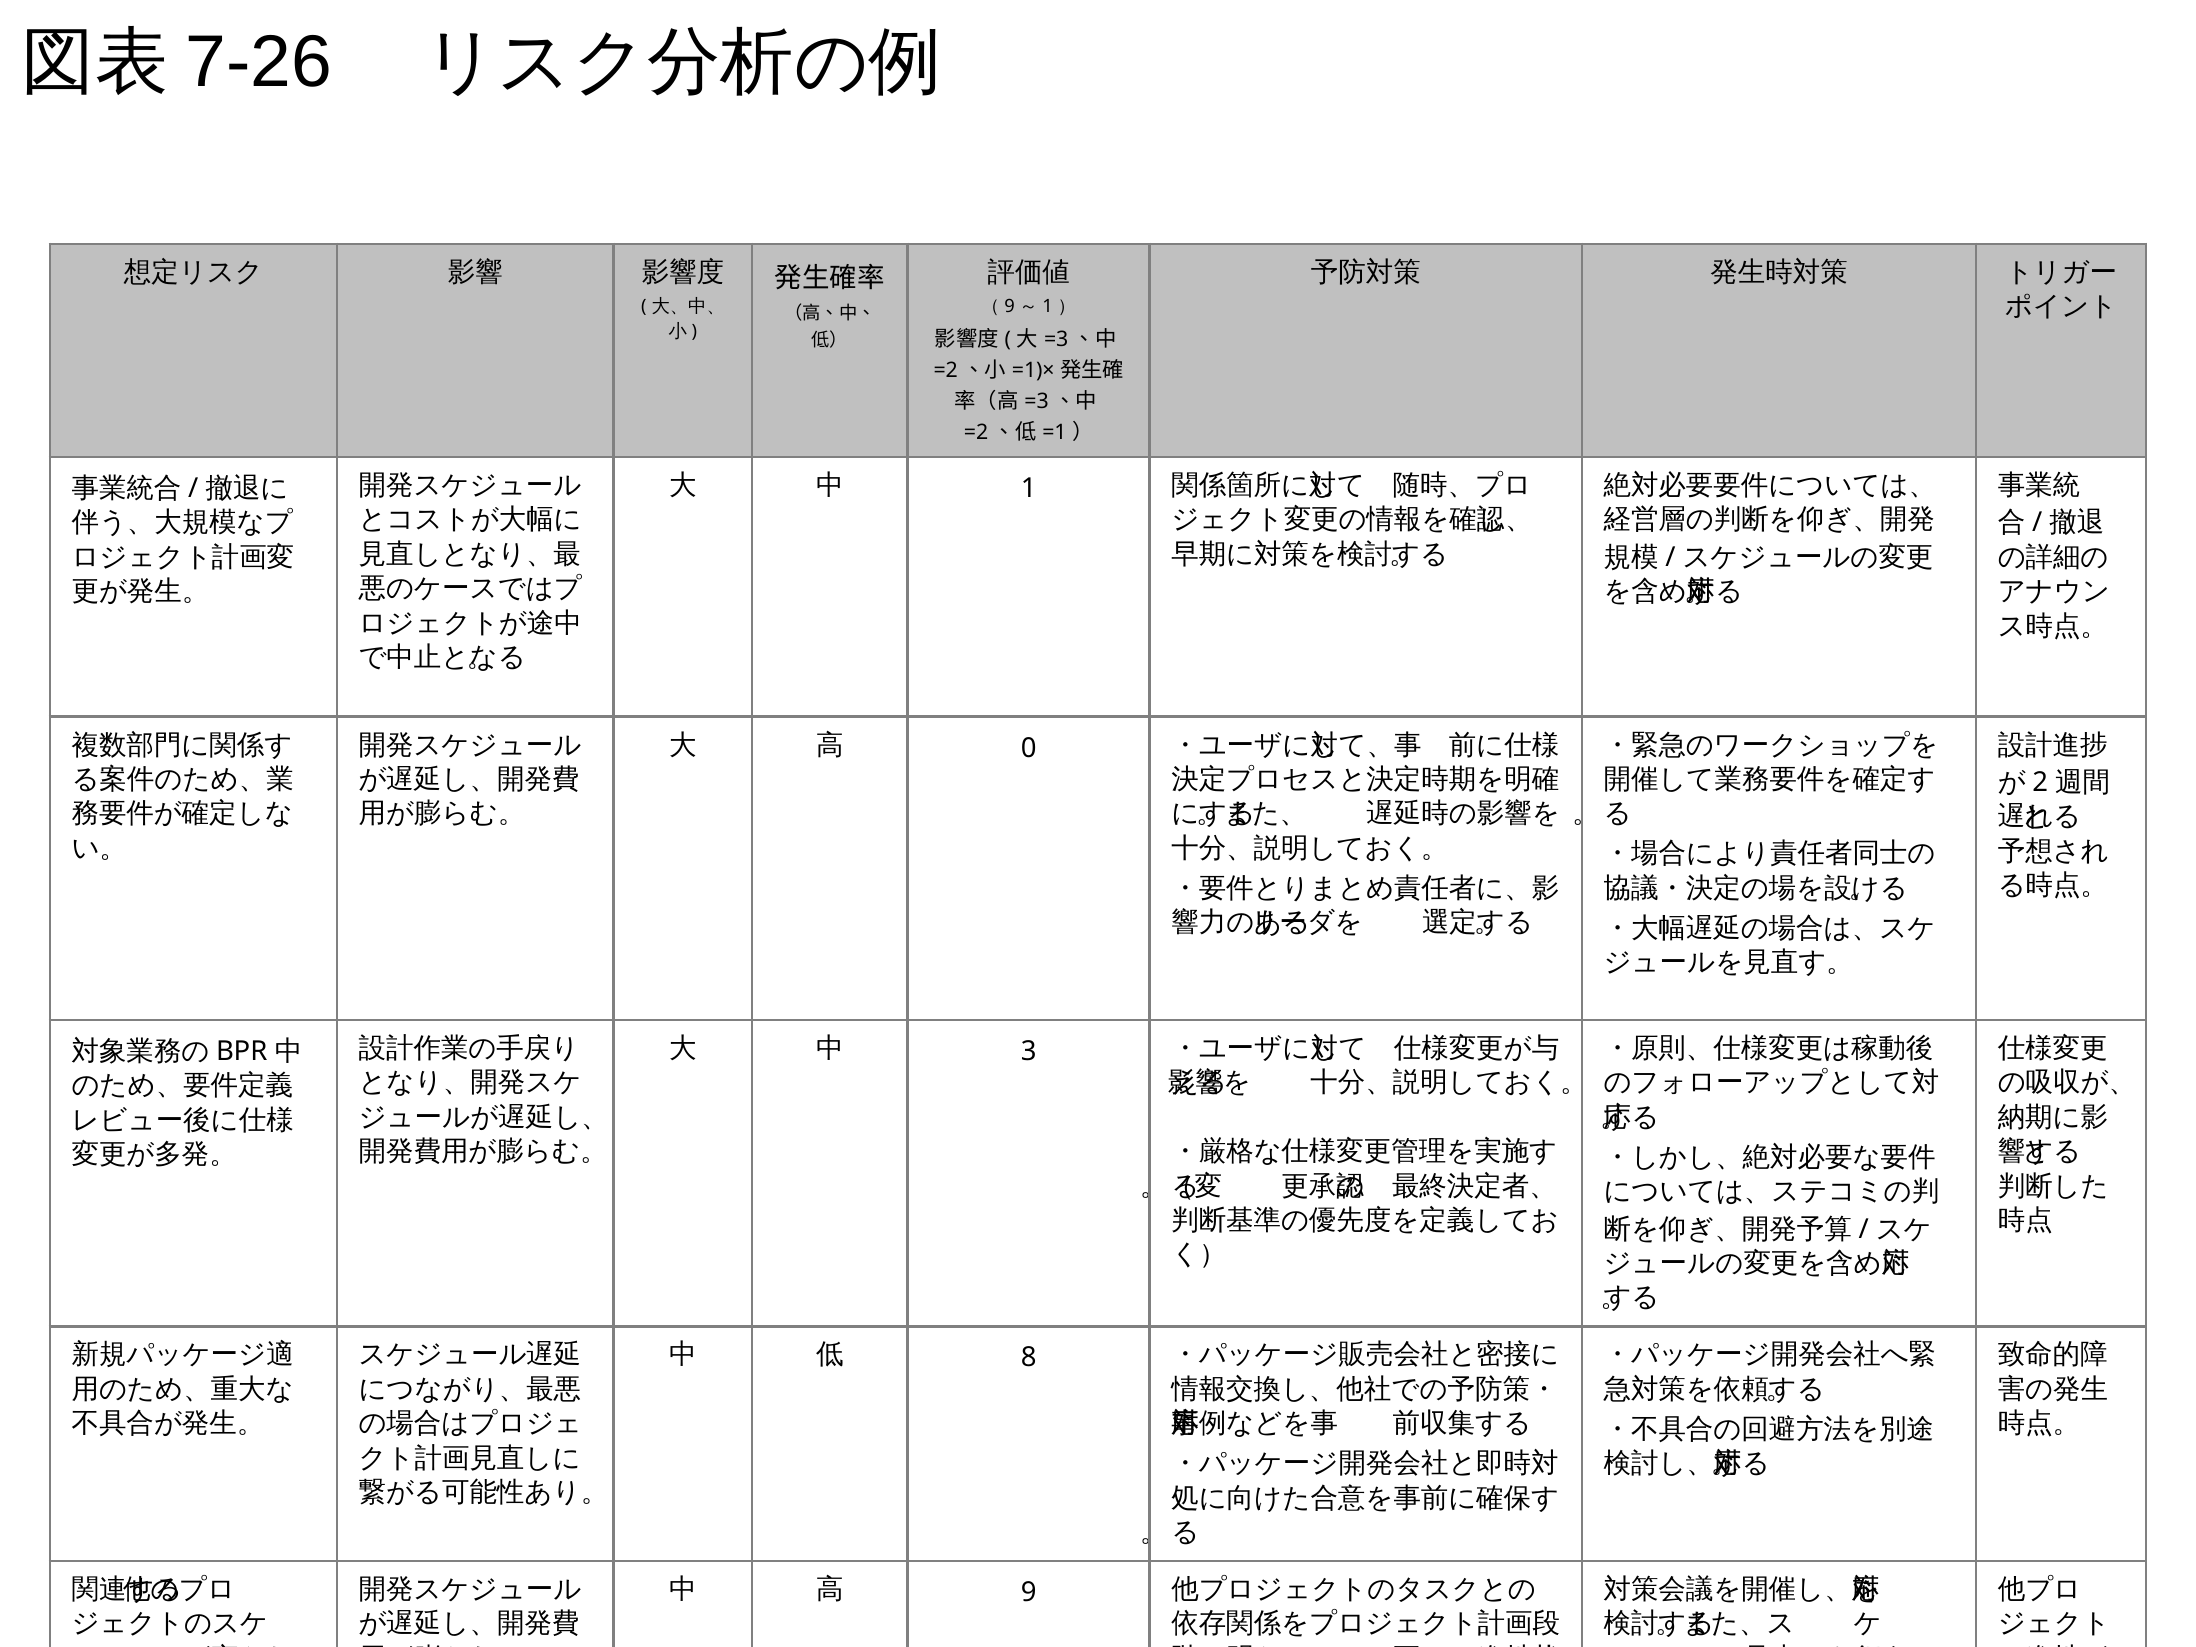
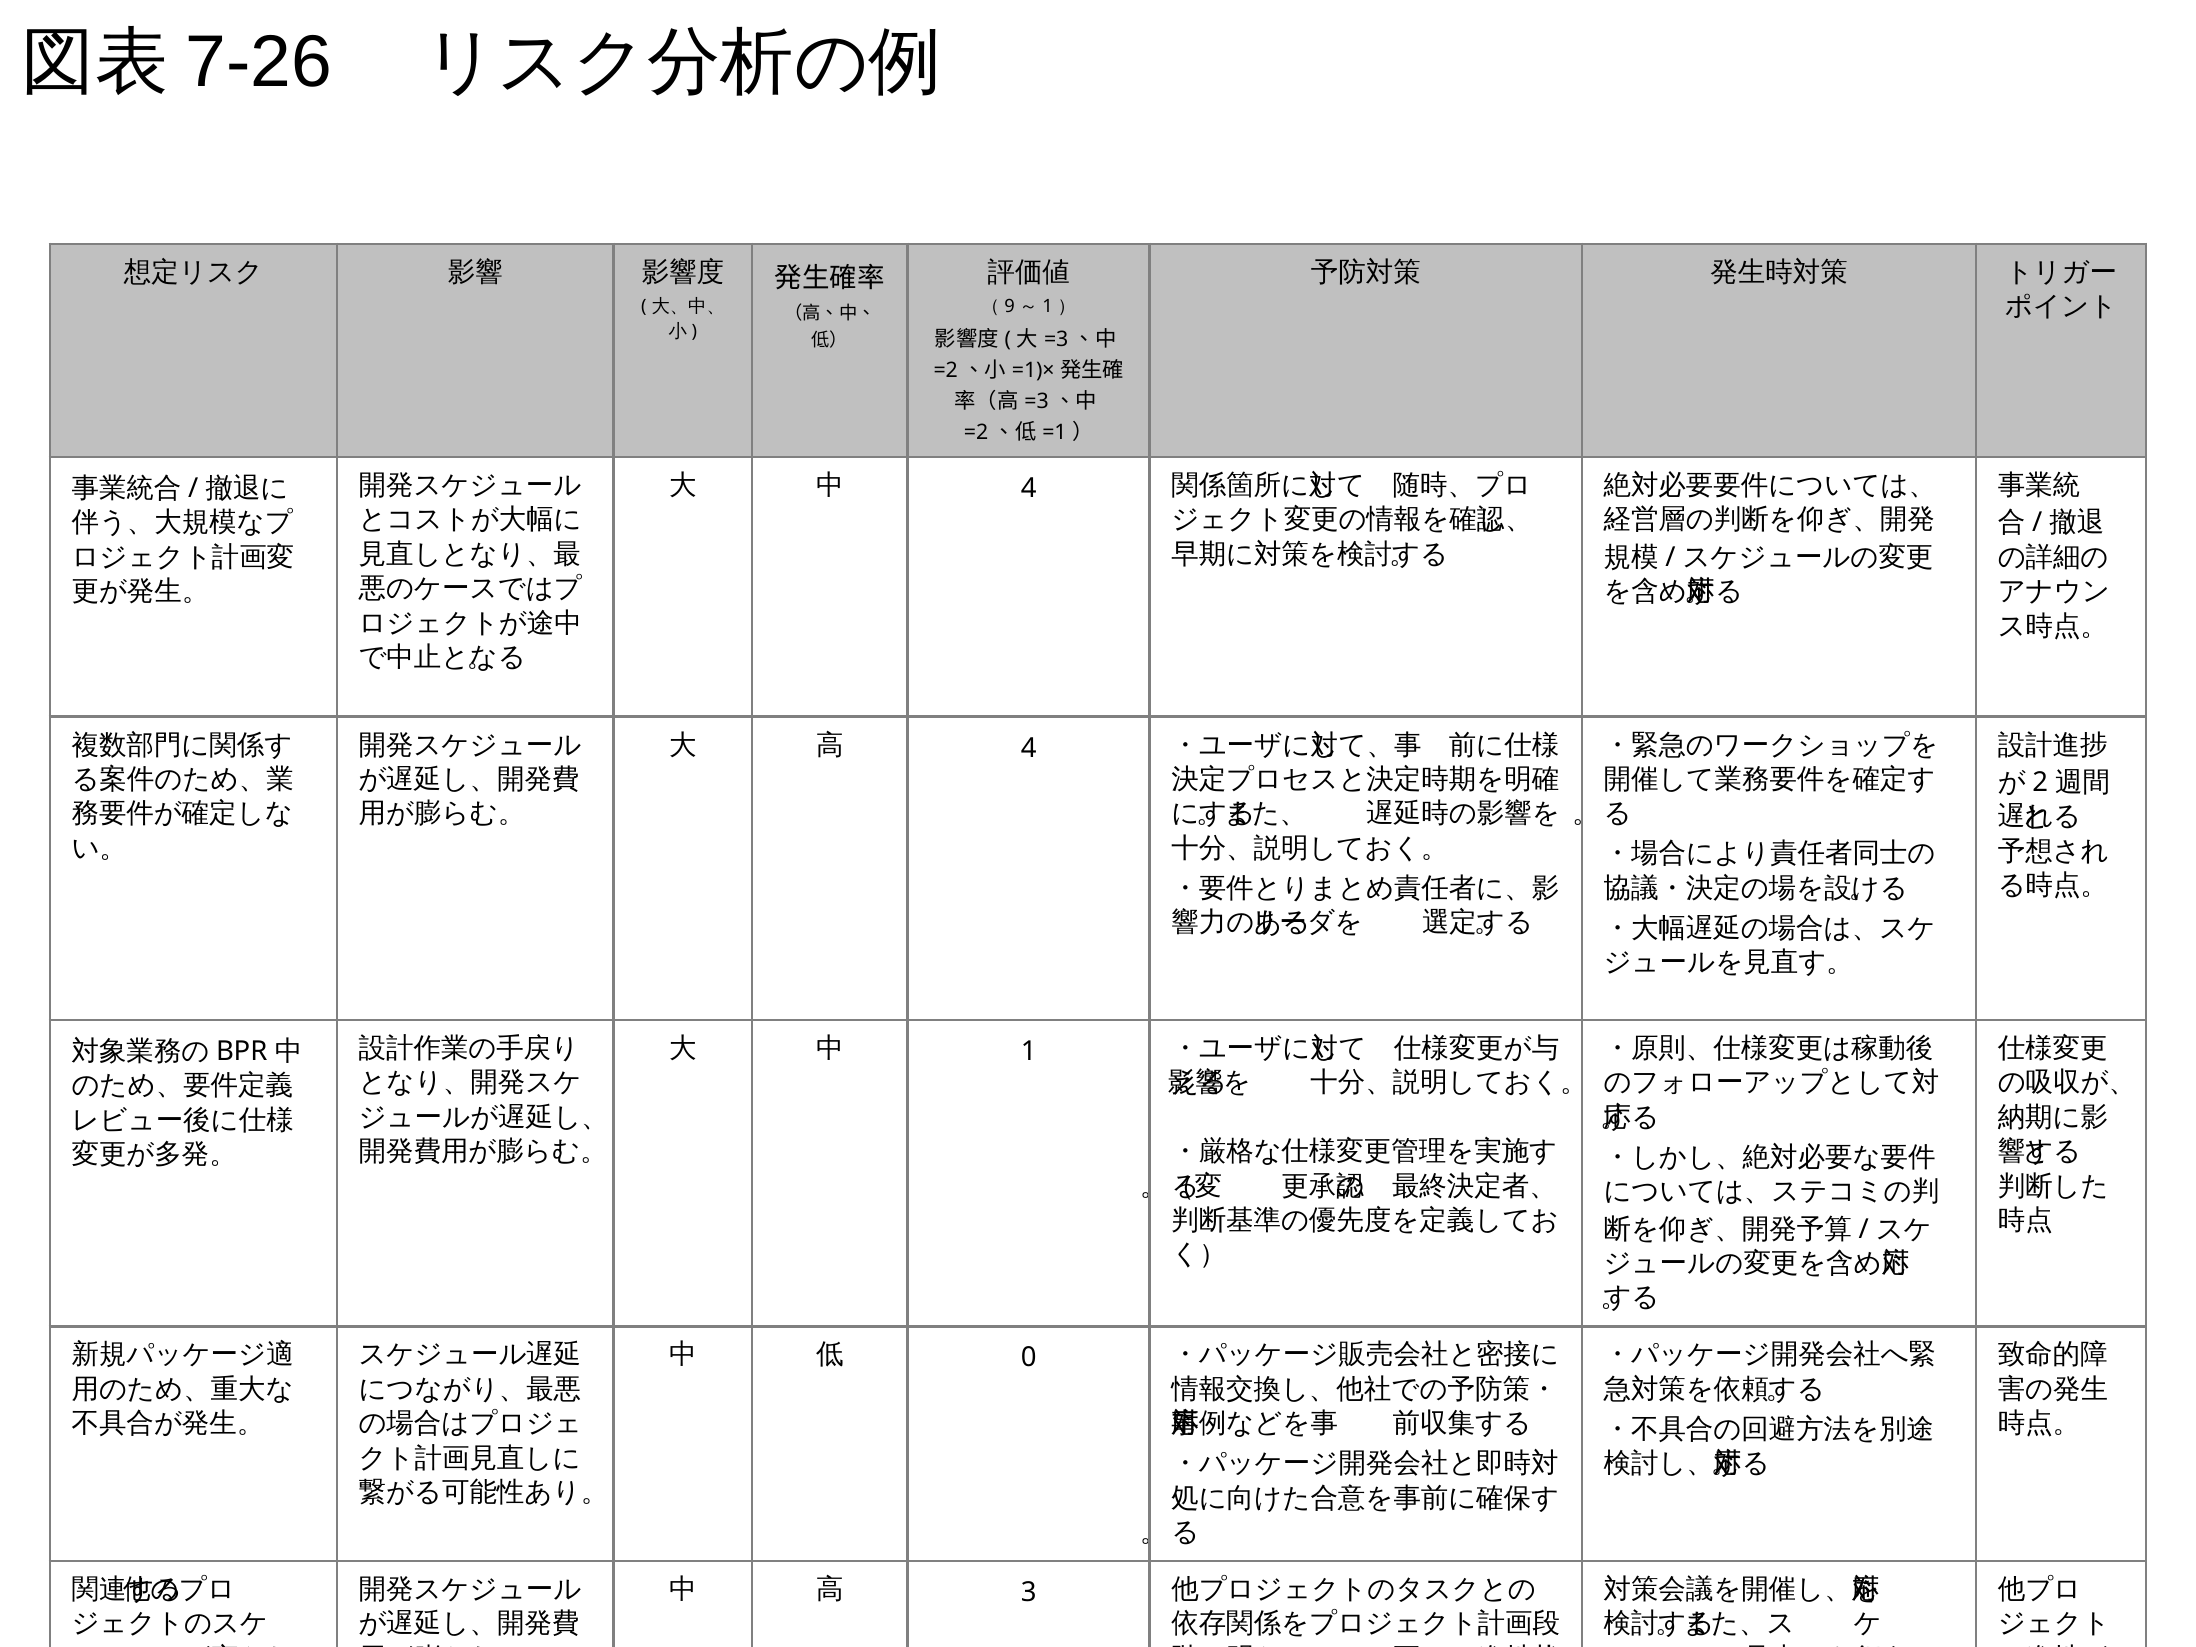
1 at (1029, 488): 1 -> 4
0 at (1029, 748): 0 -> 4
3 at (1029, 1051): 3 -> 1
8: 8 -> 0
9: 9 -> 3
